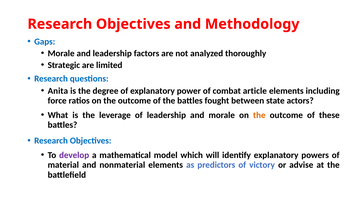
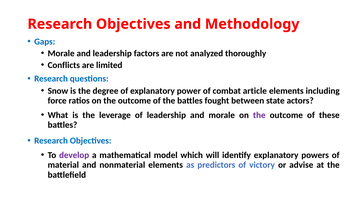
Strategic: Strategic -> Conflicts
Anita: Anita -> Snow
the at (259, 115) colour: orange -> purple
